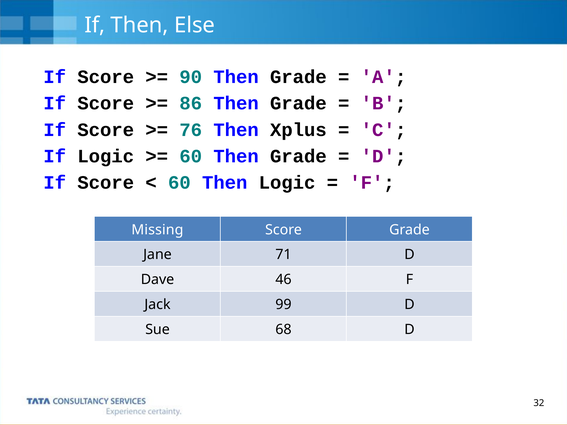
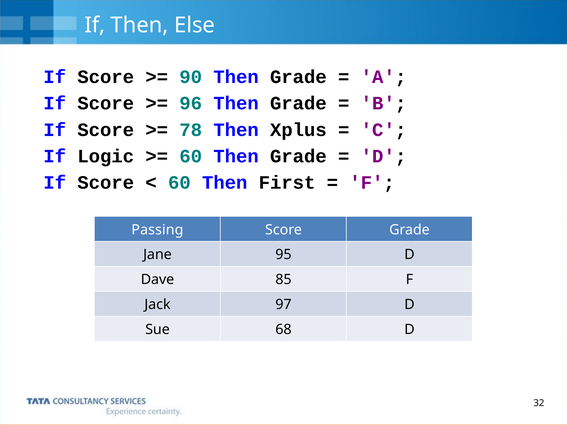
86: 86 -> 96
76: 76 -> 78
Then Logic: Logic -> First
Missing: Missing -> Passing
71: 71 -> 95
46: 46 -> 85
99: 99 -> 97
